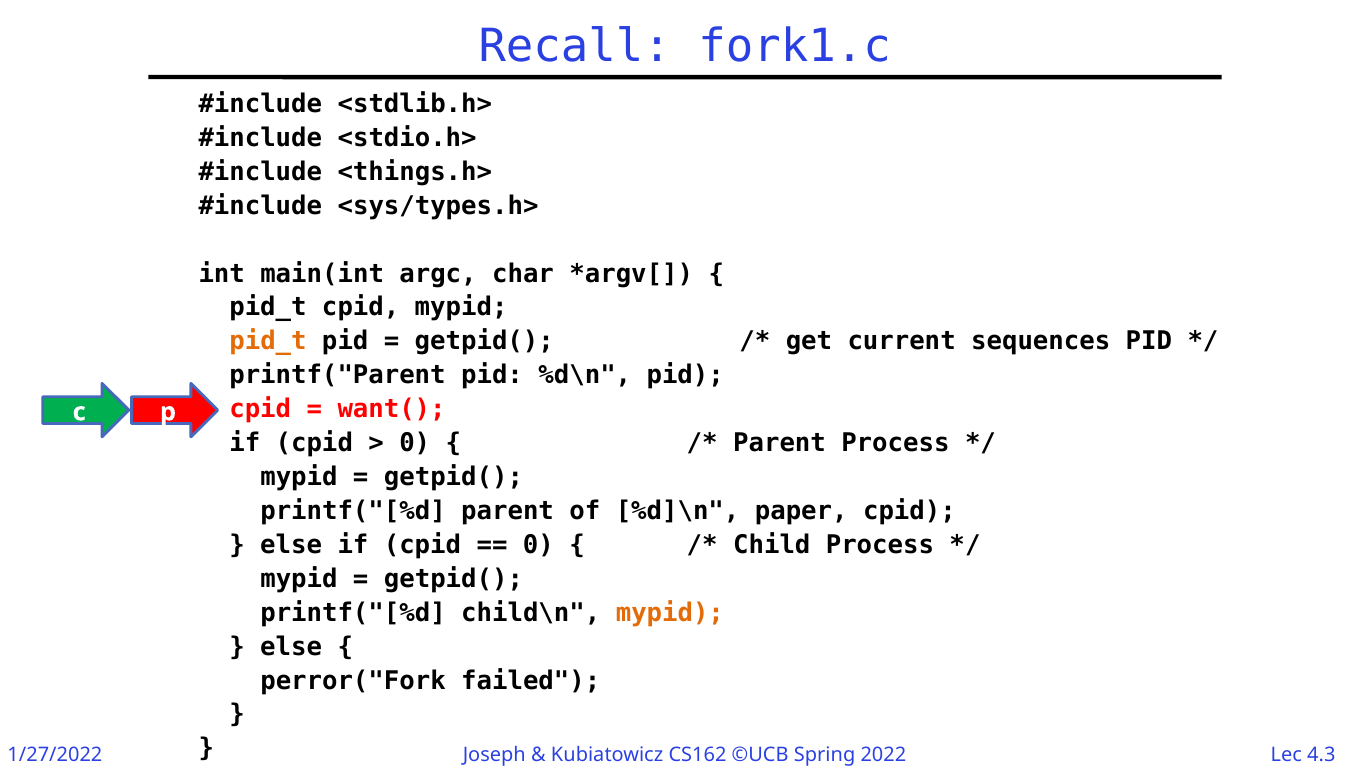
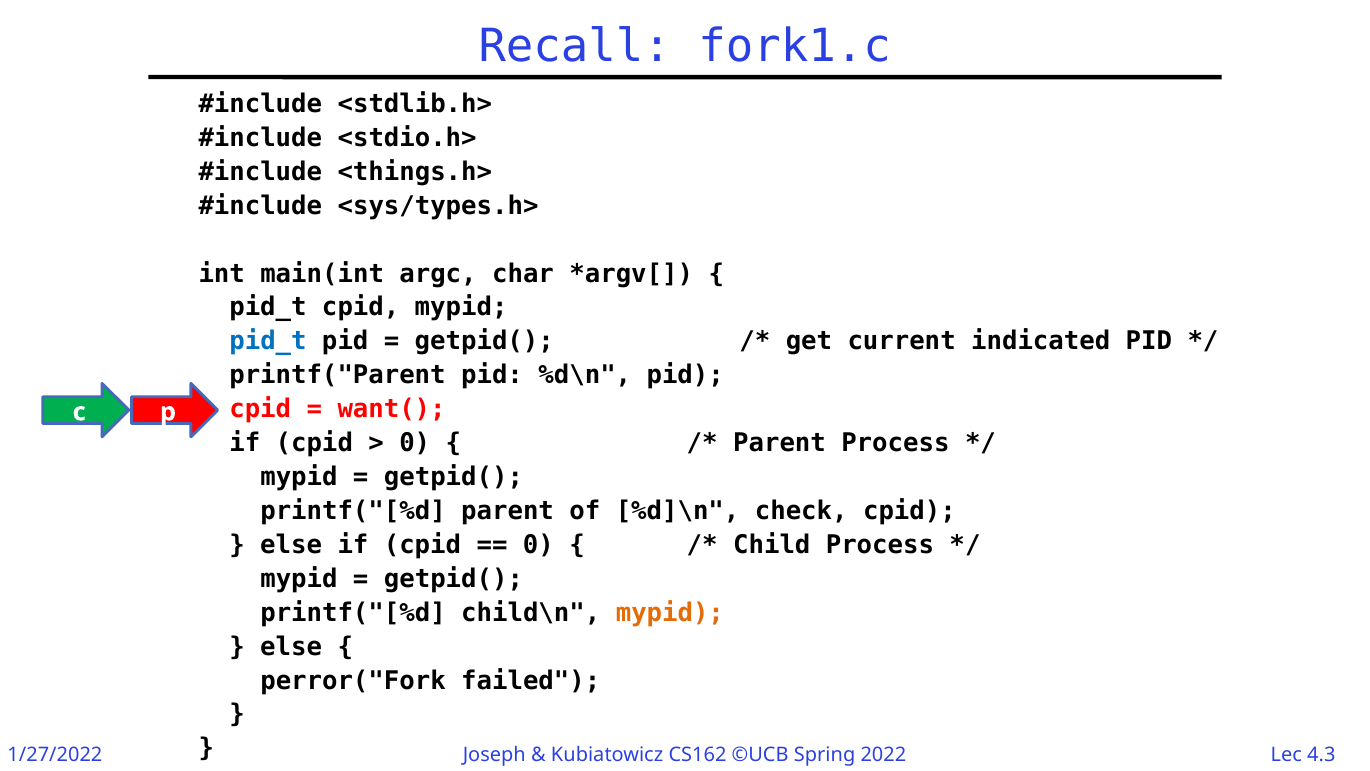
pid_t at (268, 341) colour: orange -> blue
sequences: sequences -> indicated
paper: paper -> check
